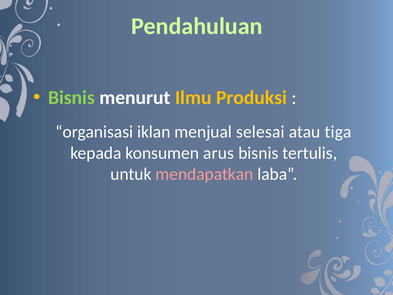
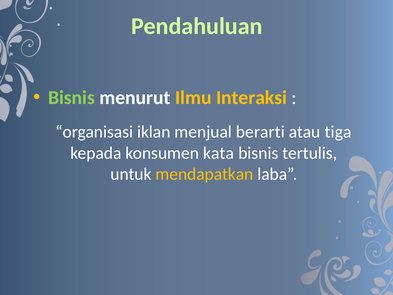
Produksi: Produksi -> Interaksi
selesai: selesai -> berarti
arus: arus -> kata
mendapatkan colour: pink -> yellow
